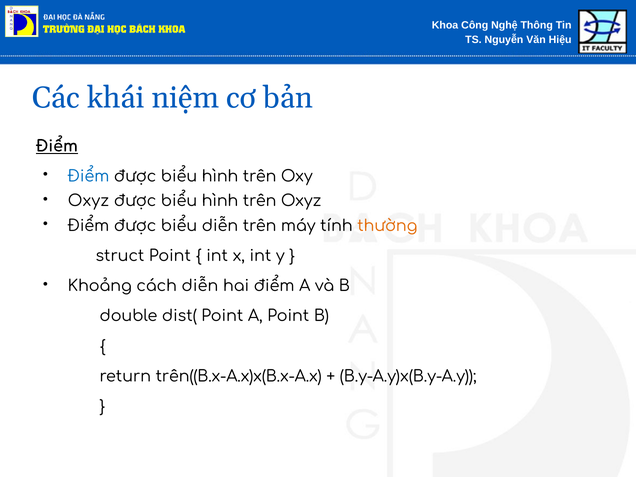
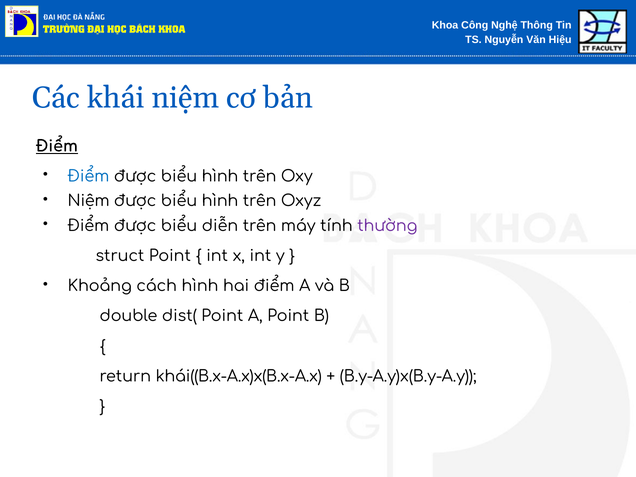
Oxyz at (88, 201): Oxyz -> Niệm
thường colour: orange -> purple
cách diễn: diễn -> hình
trên((B.x-A.x)x(B.x-A.x: trên((B.x-A.x)x(B.x-A.x -> khái((B.x-A.x)x(B.x-A.x
